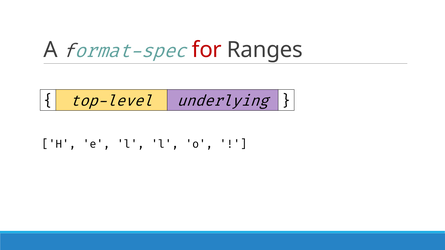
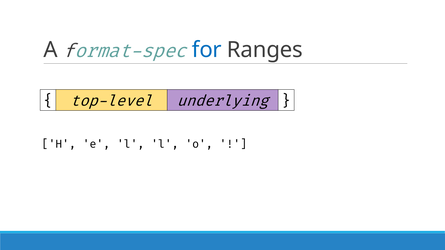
for colour: red -> blue
